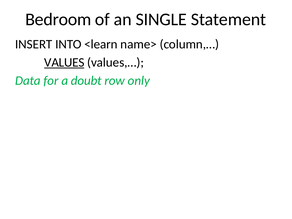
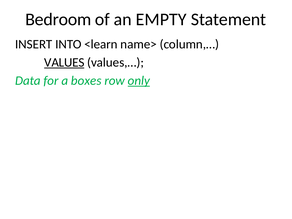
SINGLE: SINGLE -> EMPTY
doubt: doubt -> boxes
only underline: none -> present
